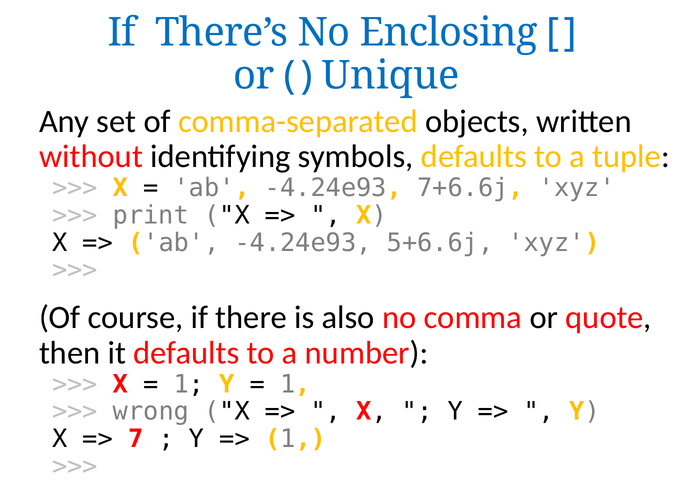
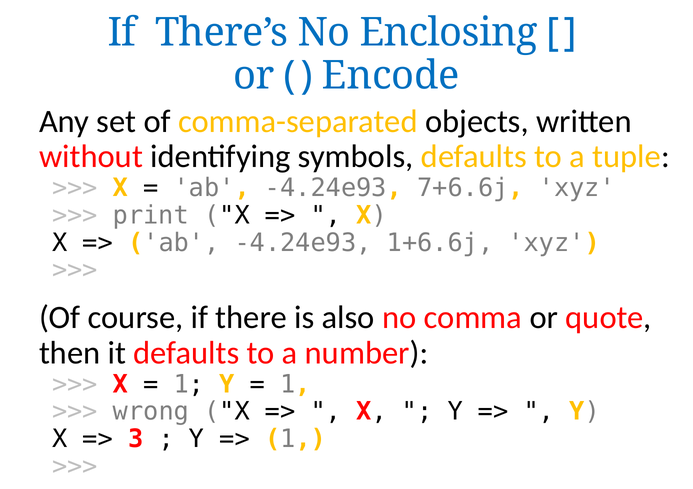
Unique: Unique -> Encode
5+6.6j: 5+6.6j -> 1+6.6j
7: 7 -> 3
